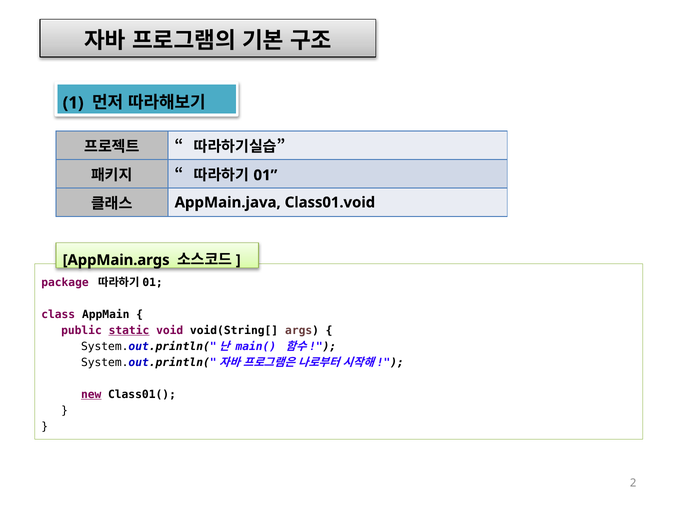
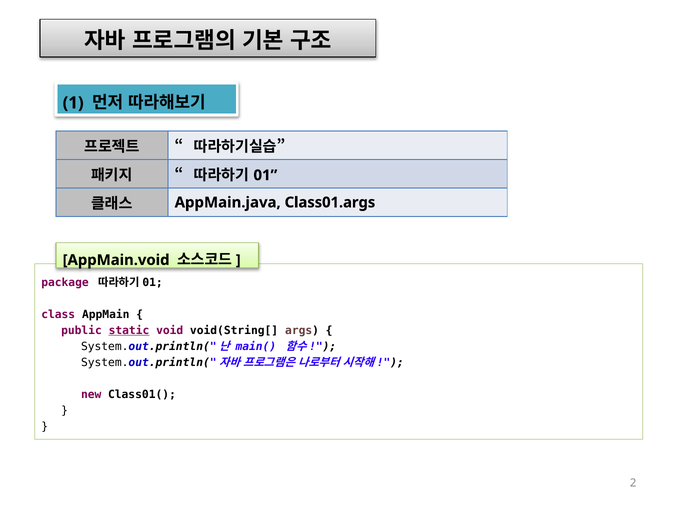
Class01.void: Class01.void -> Class01.args
AppMain.args: AppMain.args -> AppMain.void
new underline: present -> none
